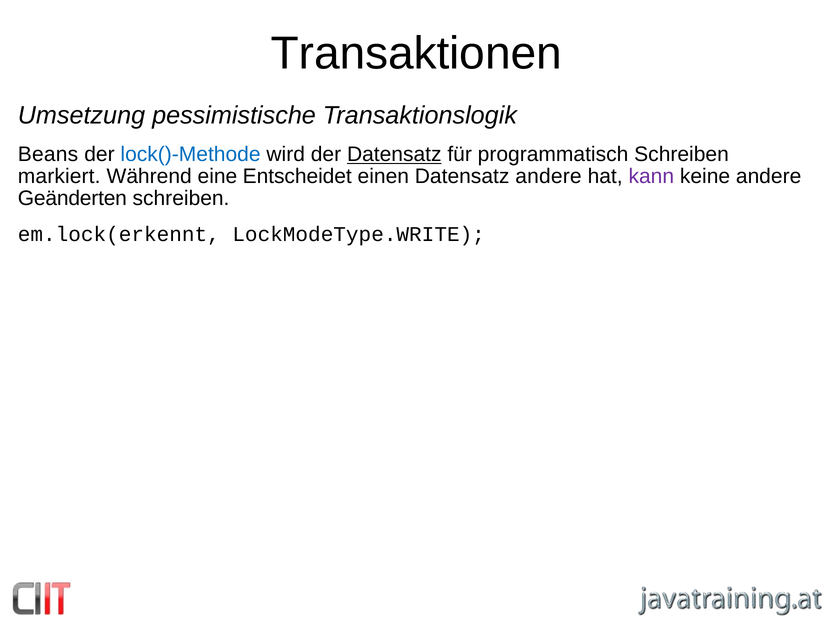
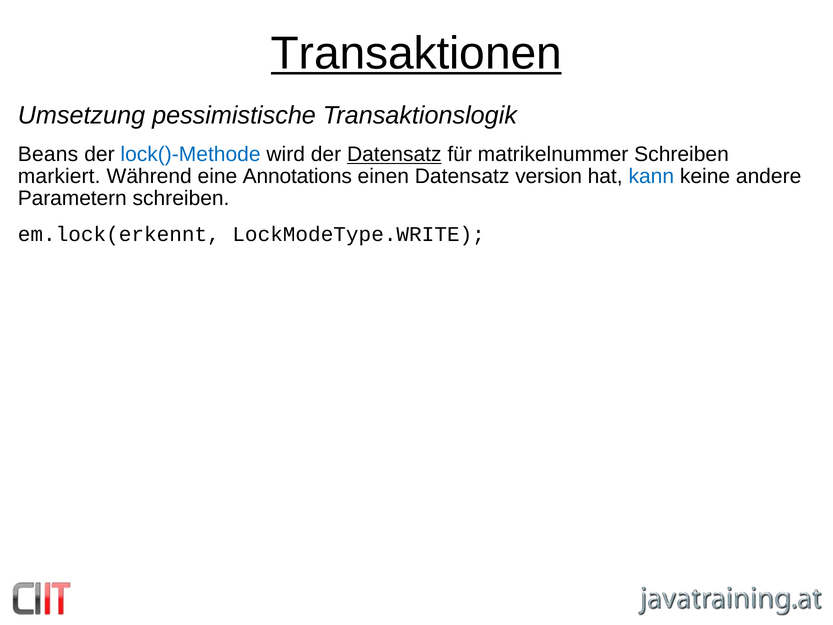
Transaktionen underline: none -> present
programmatisch: programmatisch -> matrikelnummer
Entscheidet: Entscheidet -> Annotations
Datensatz andere: andere -> version
kann colour: purple -> blue
Geänderten: Geänderten -> Parametern
